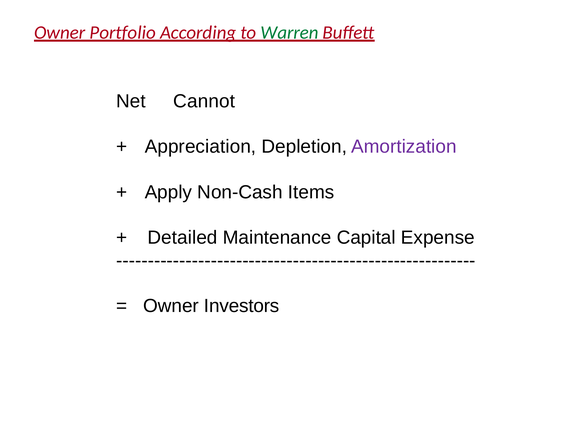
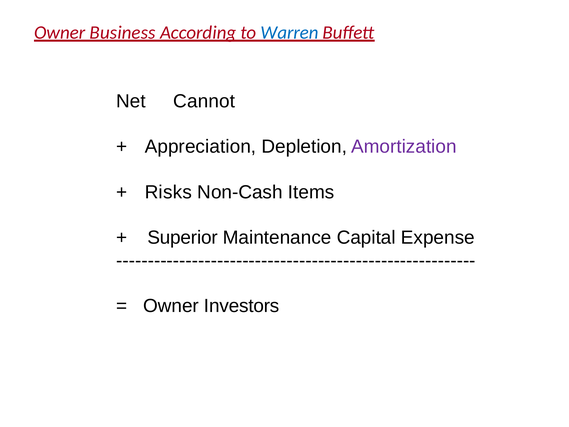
Portfolio: Portfolio -> Business
Warren colour: green -> blue
Apply: Apply -> Risks
Detailed: Detailed -> Superior
